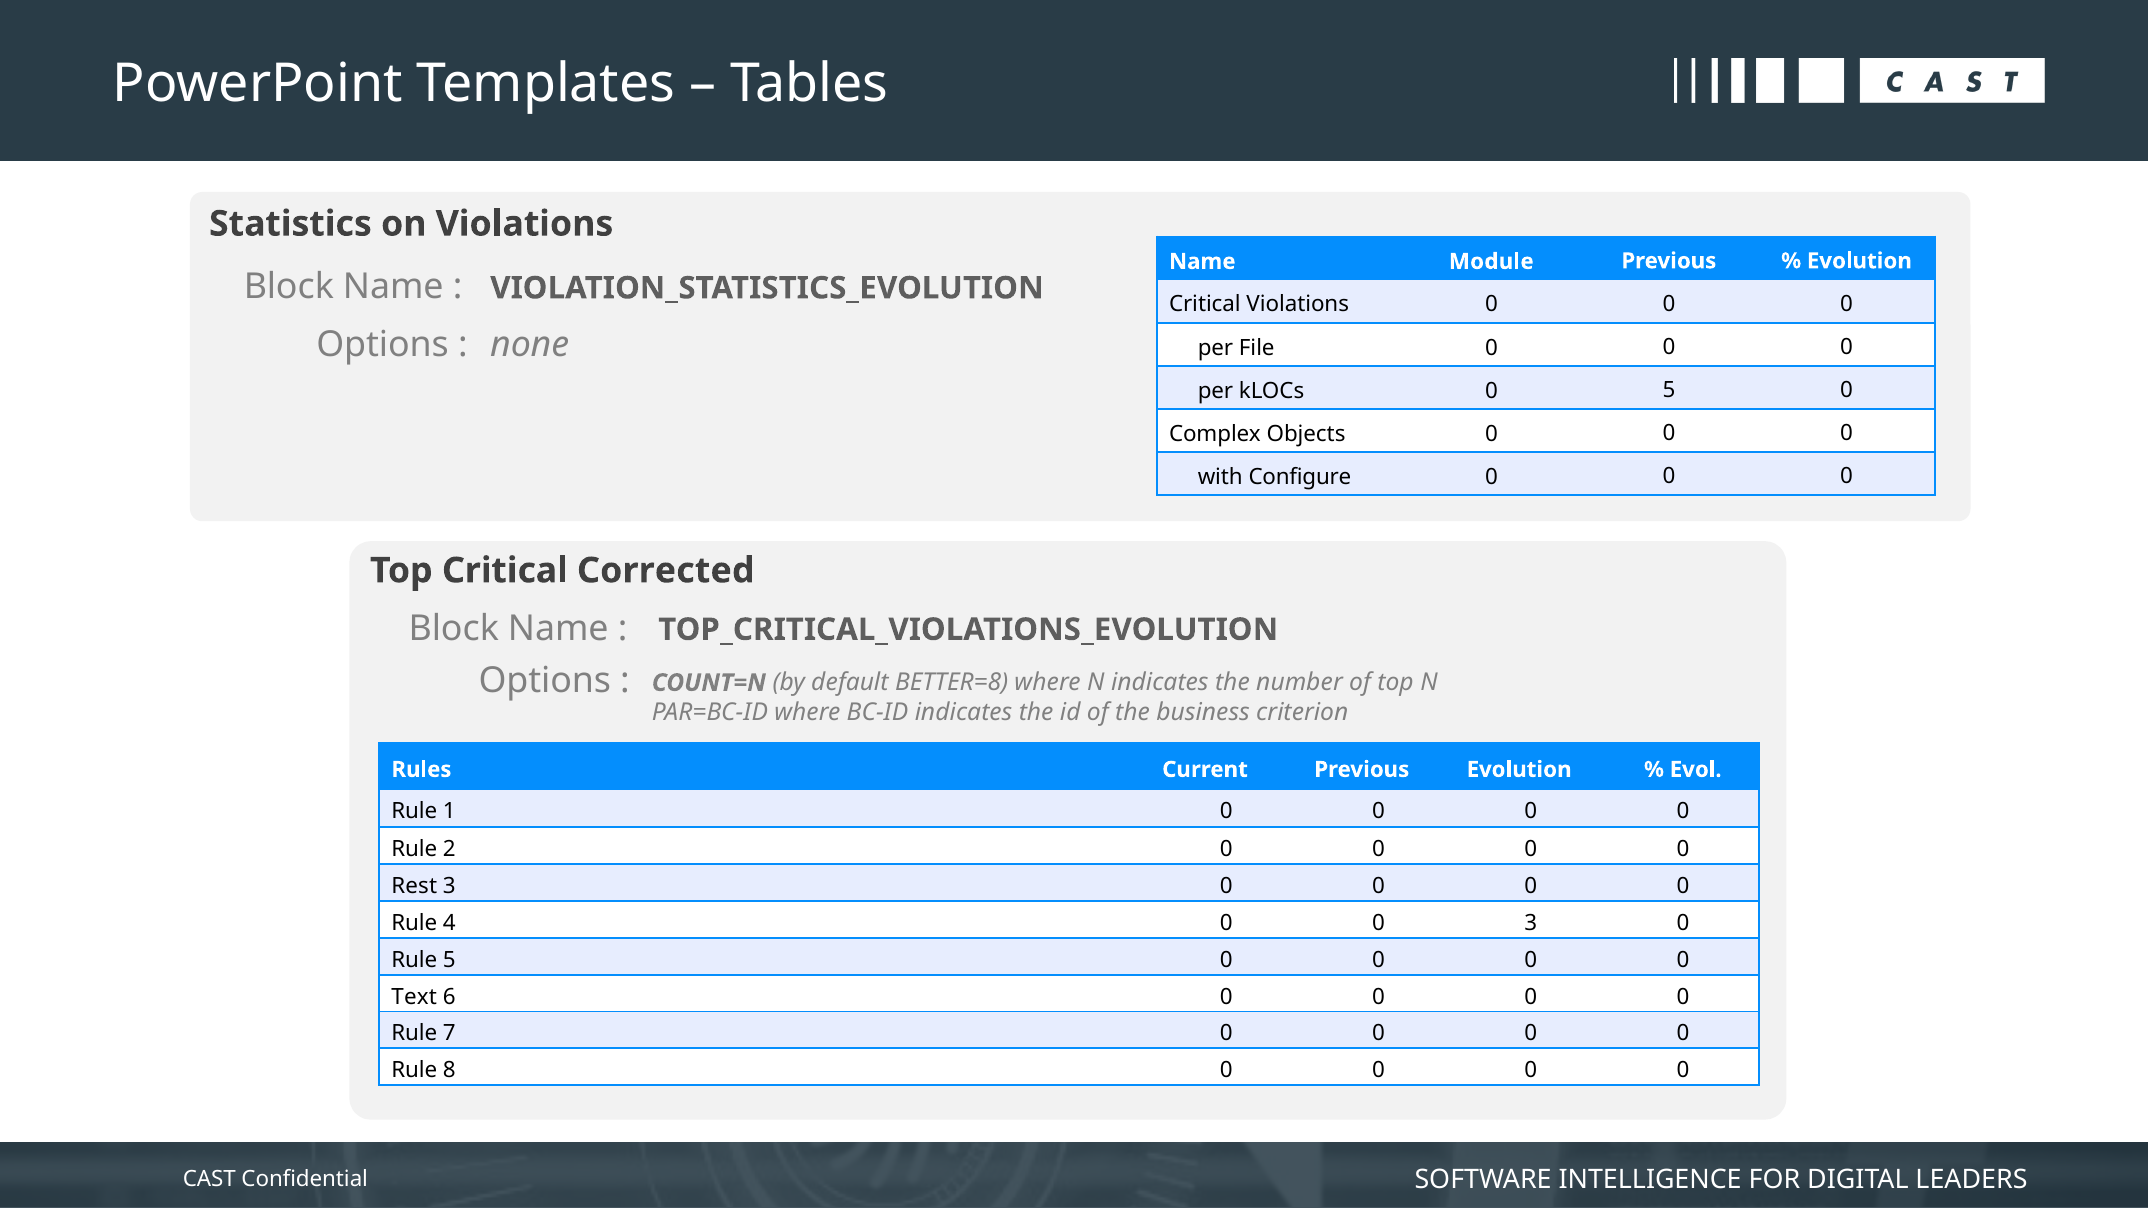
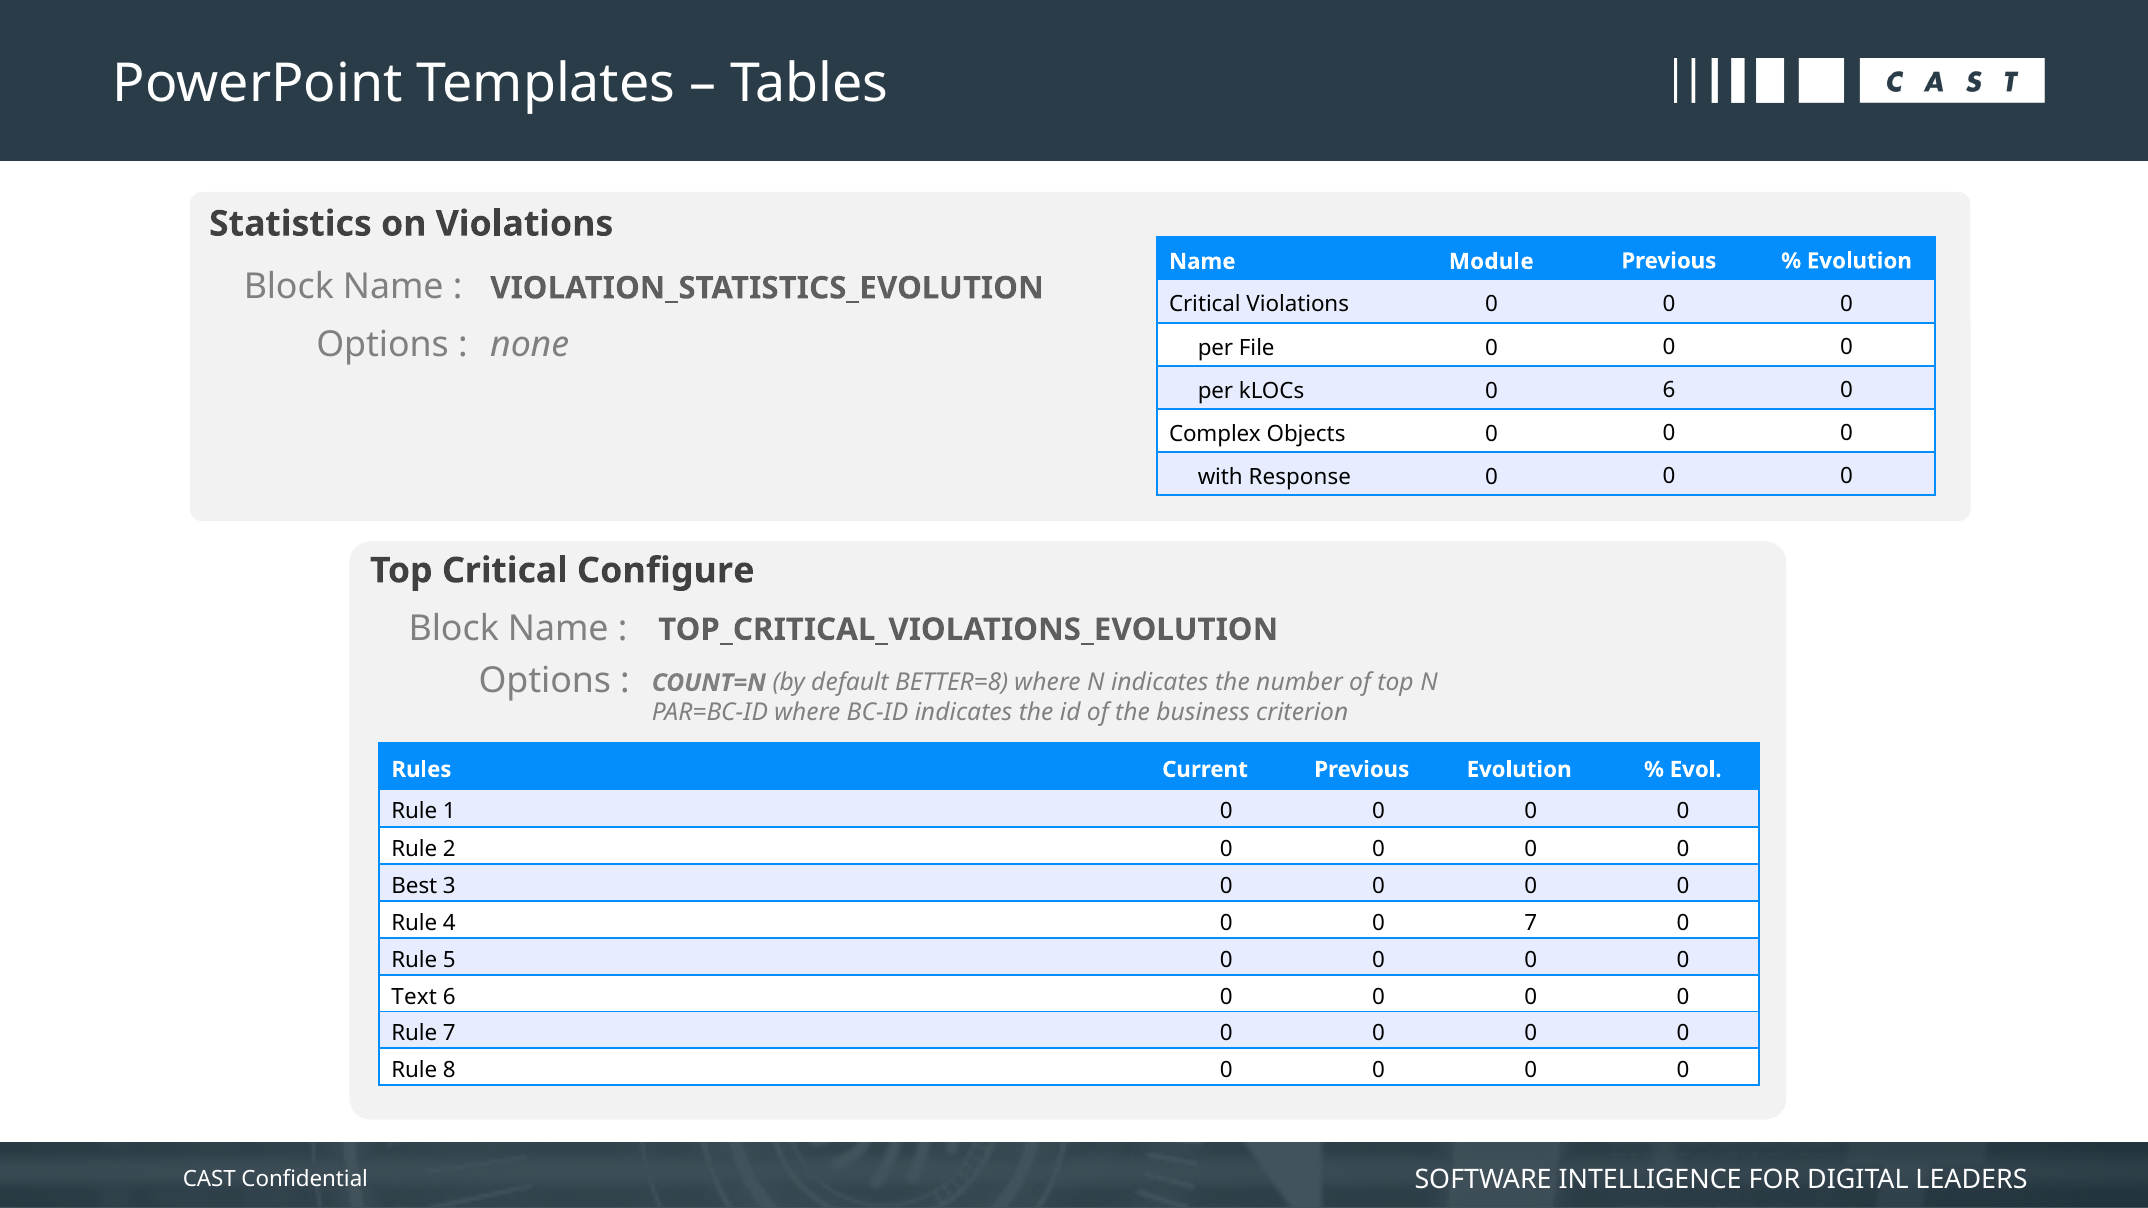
0 5: 5 -> 6
Configure: Configure -> Response
Corrected: Corrected -> Configure
Rest: Rest -> Best
0 3: 3 -> 7
